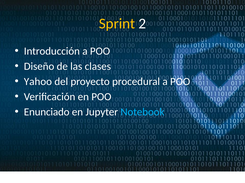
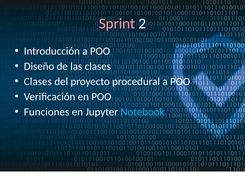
Sprint colour: yellow -> pink
Yahoo at (38, 82): Yahoo -> Clases
Enunciado: Enunciado -> Funciones
